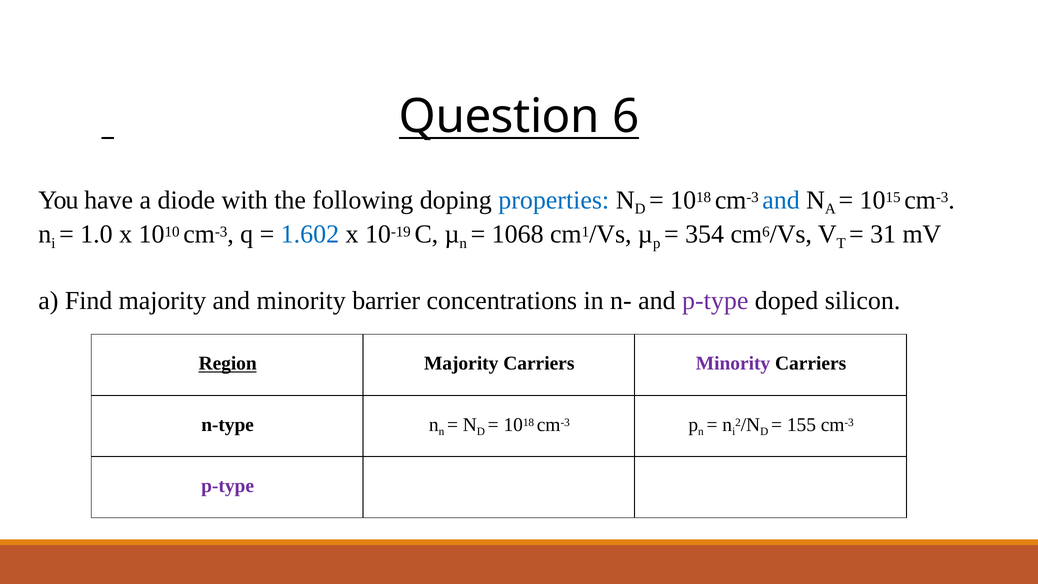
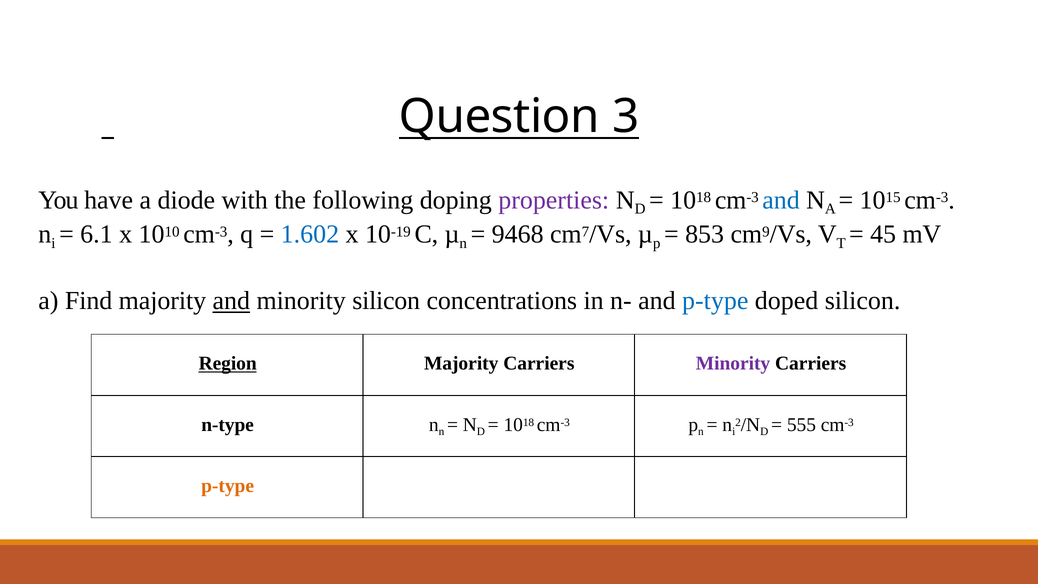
Question 6: 6 -> 3
properties colour: blue -> purple
1.0: 1.0 -> 6.1
1068: 1068 -> 9468
1: 1 -> 7
354: 354 -> 853
6 at (766, 232): 6 -> 9
31: 31 -> 45
and at (231, 301) underline: none -> present
minority barrier: barrier -> silicon
p-type at (715, 301) colour: purple -> blue
155: 155 -> 555
p-type at (228, 486) colour: purple -> orange
